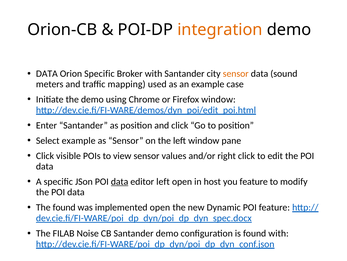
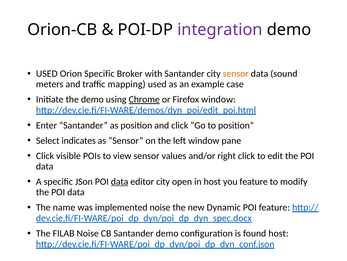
integration colour: orange -> purple
DATA at (47, 74): DATA -> USED
Chrome underline: none -> present
Select example: example -> indicates
editor left: left -> city
The found: found -> name
implemented open: open -> noise
found with: with -> host
